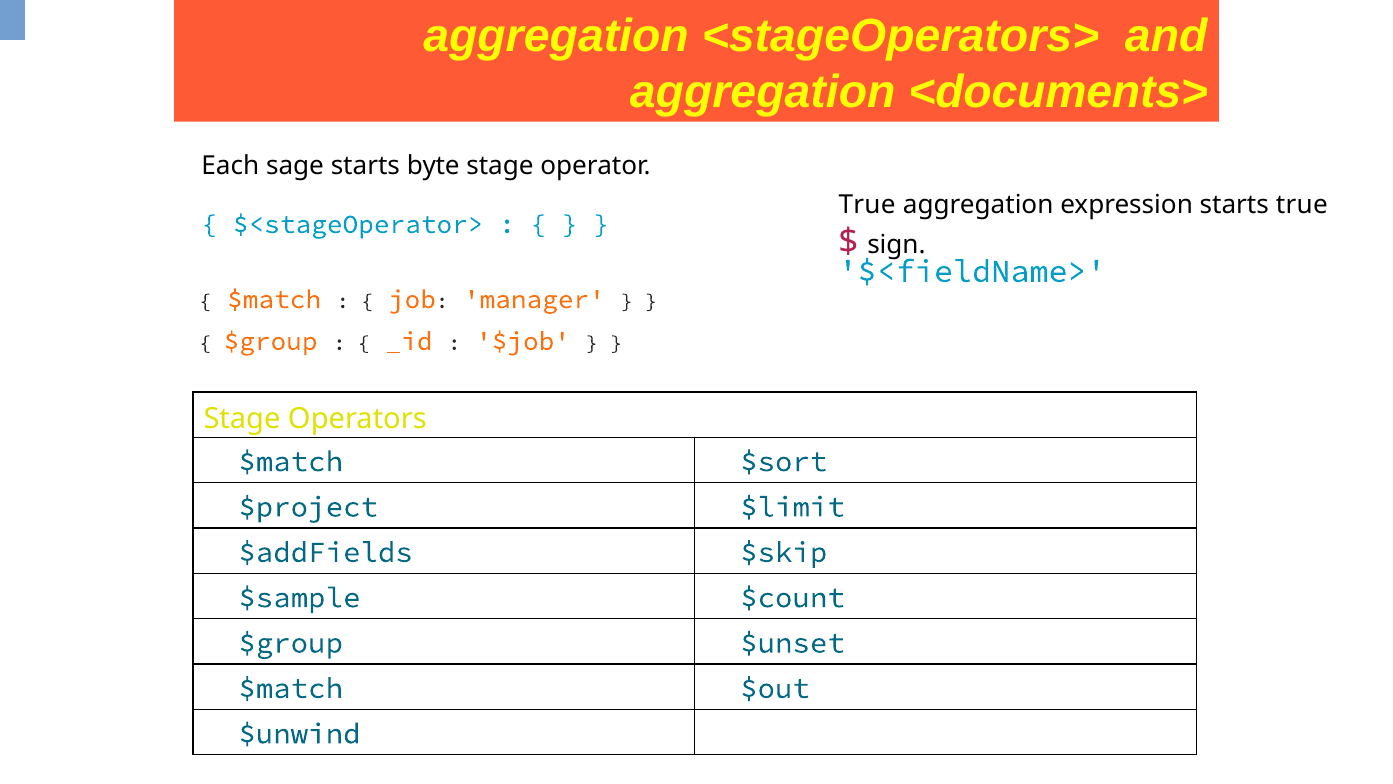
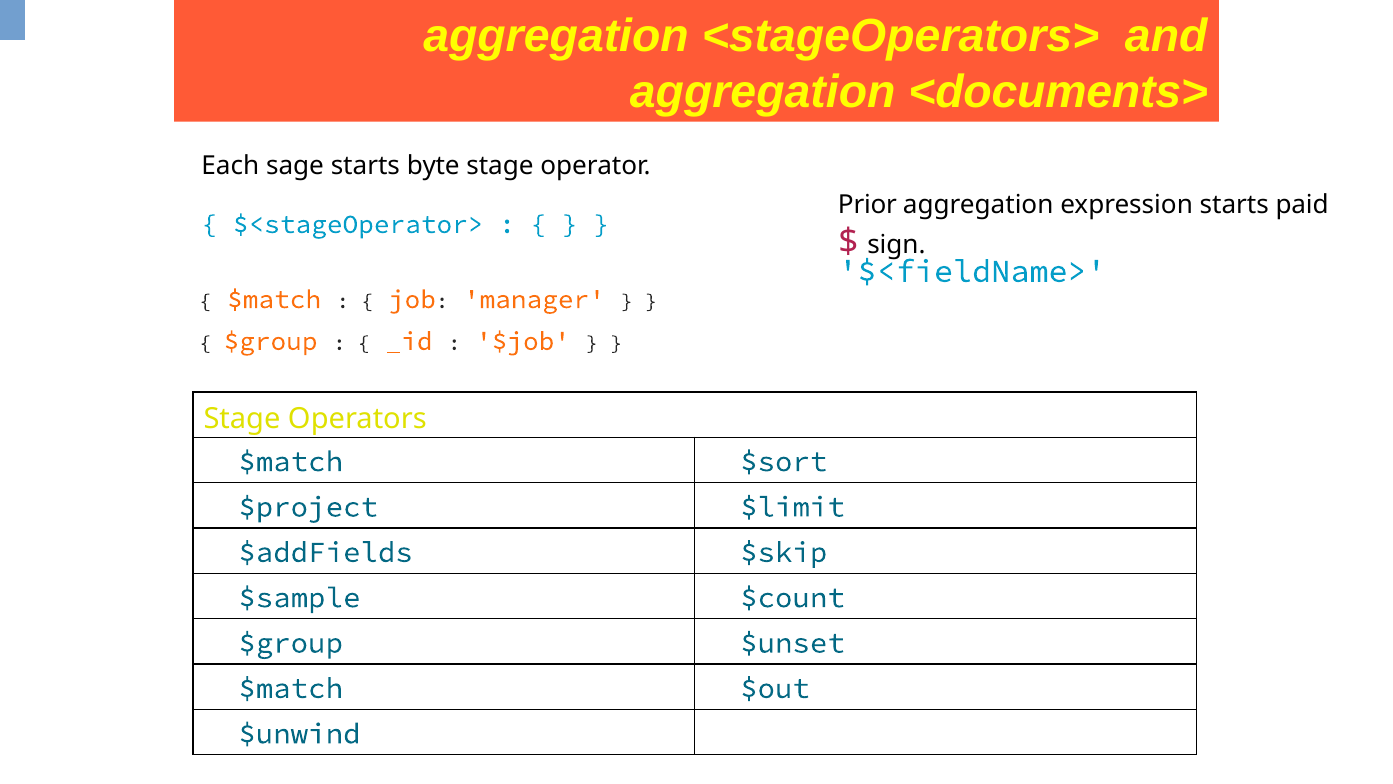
True at (867, 205): True -> Prior
starts true: true -> paid
